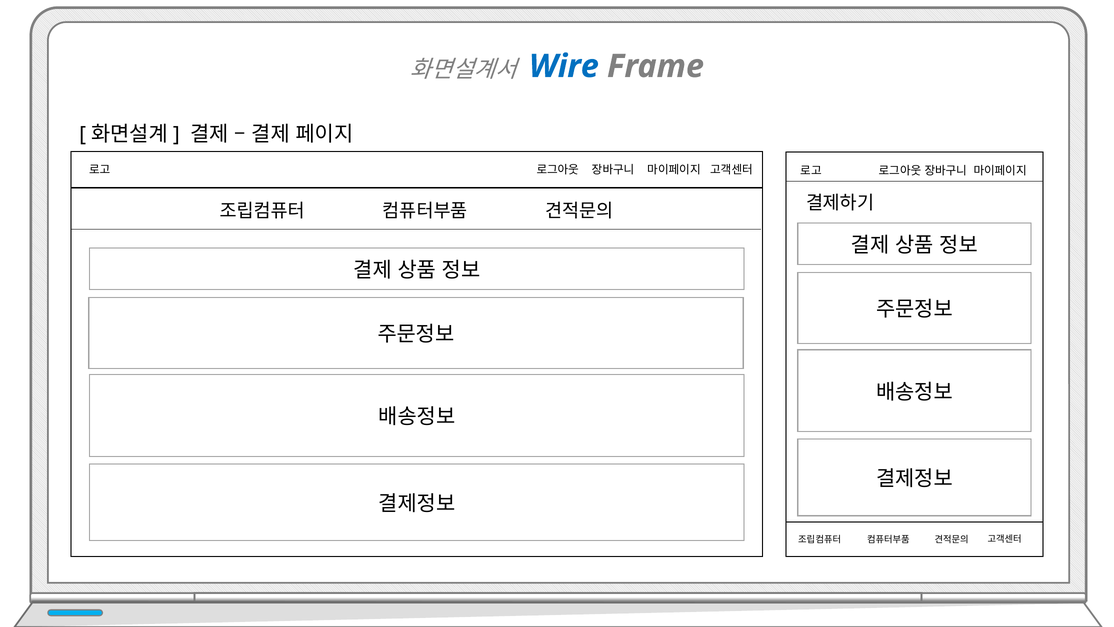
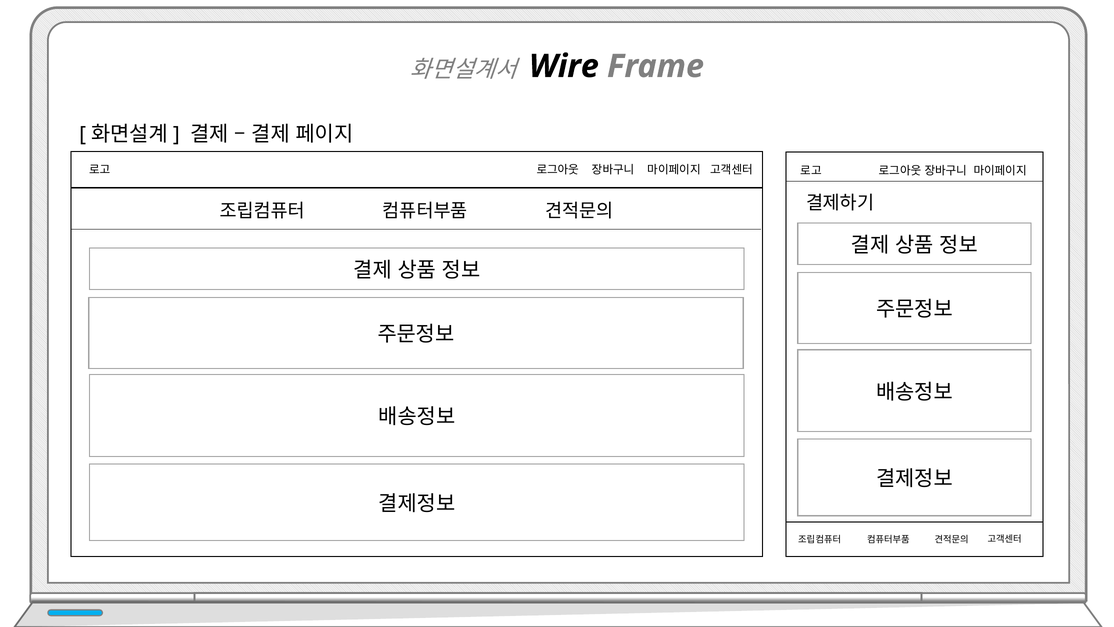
Wire colour: blue -> black
